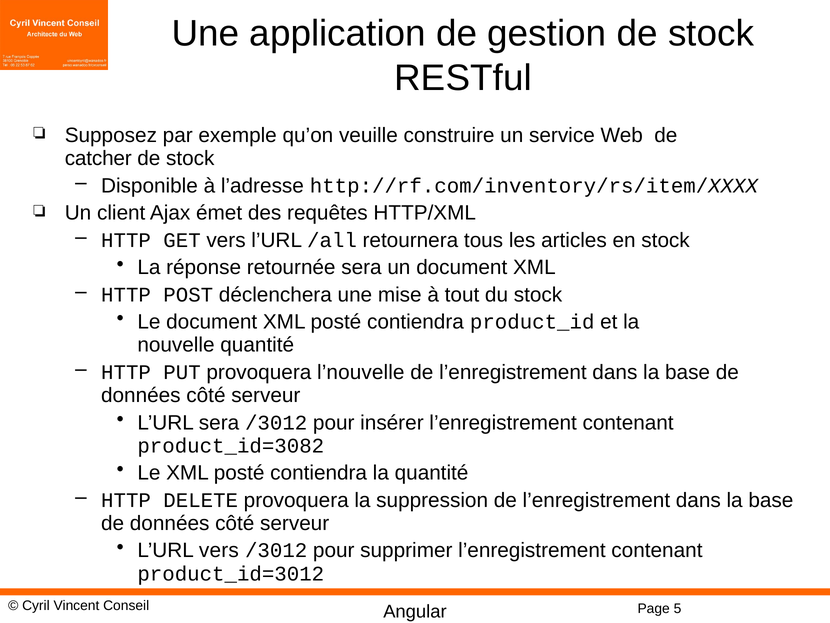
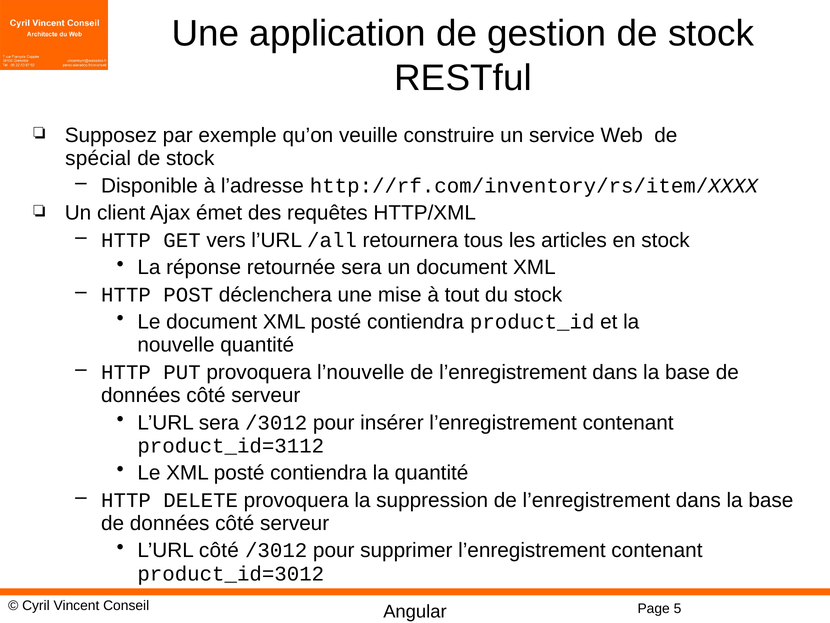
catcher: catcher -> spécial
product_id=3082: product_id=3082 -> product_id=3112
L’URL vers: vers -> côté
